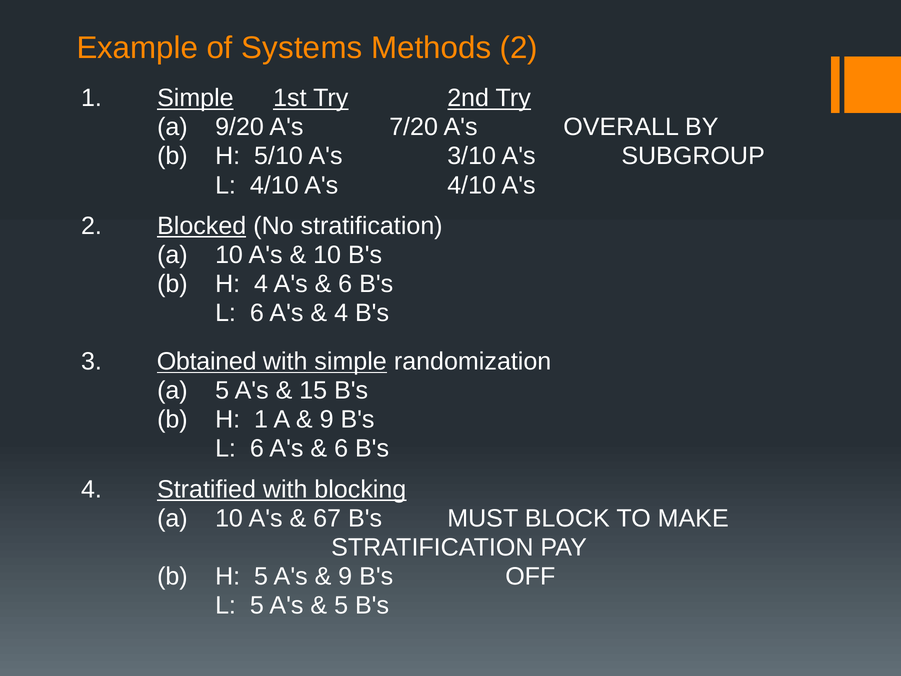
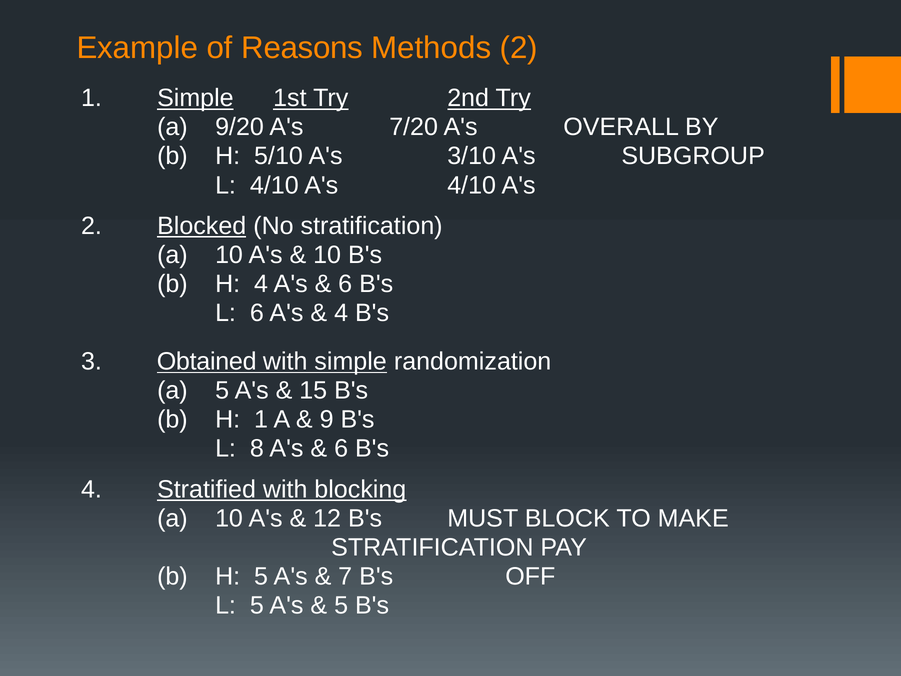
Systems: Systems -> Reasons
6 at (257, 448): 6 -> 8
67: 67 -> 12
9 at (345, 576): 9 -> 7
